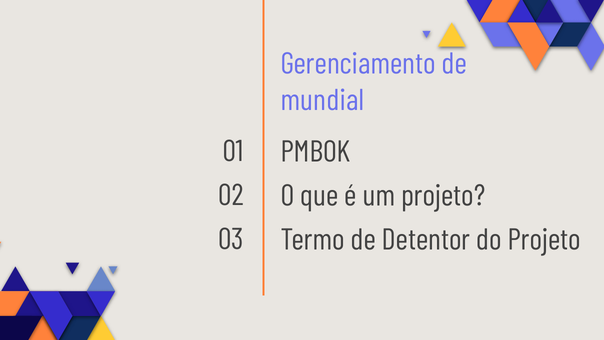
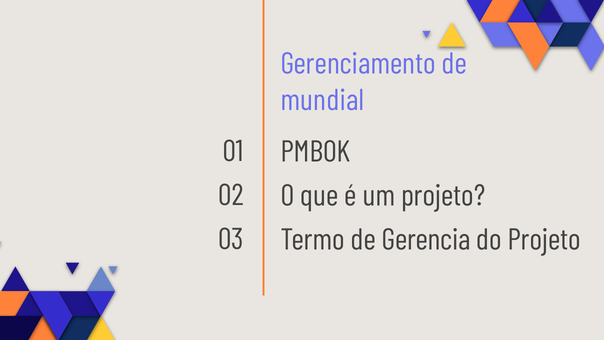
Detentor: Detentor -> Gerencia
